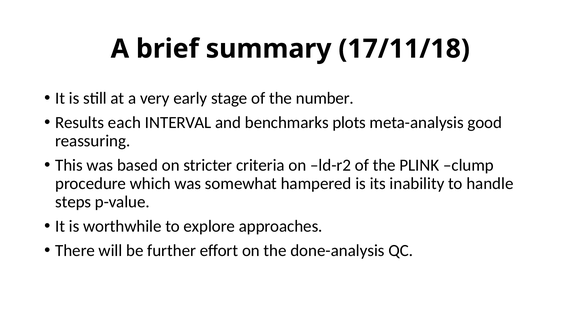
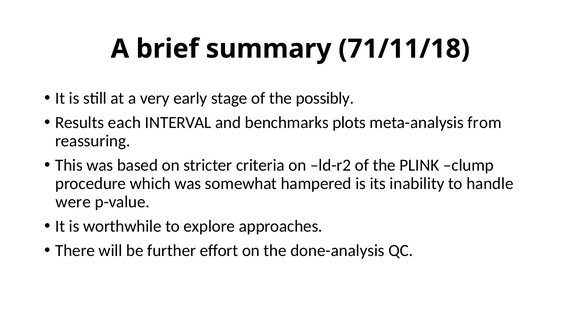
17/11/18: 17/11/18 -> 71/11/18
number: number -> possibly
good: good -> from
steps: steps -> were
